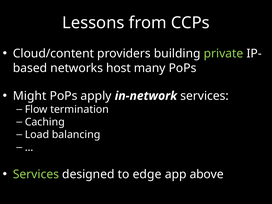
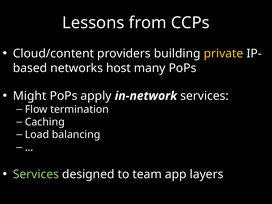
private colour: light green -> yellow
edge: edge -> team
above: above -> layers
